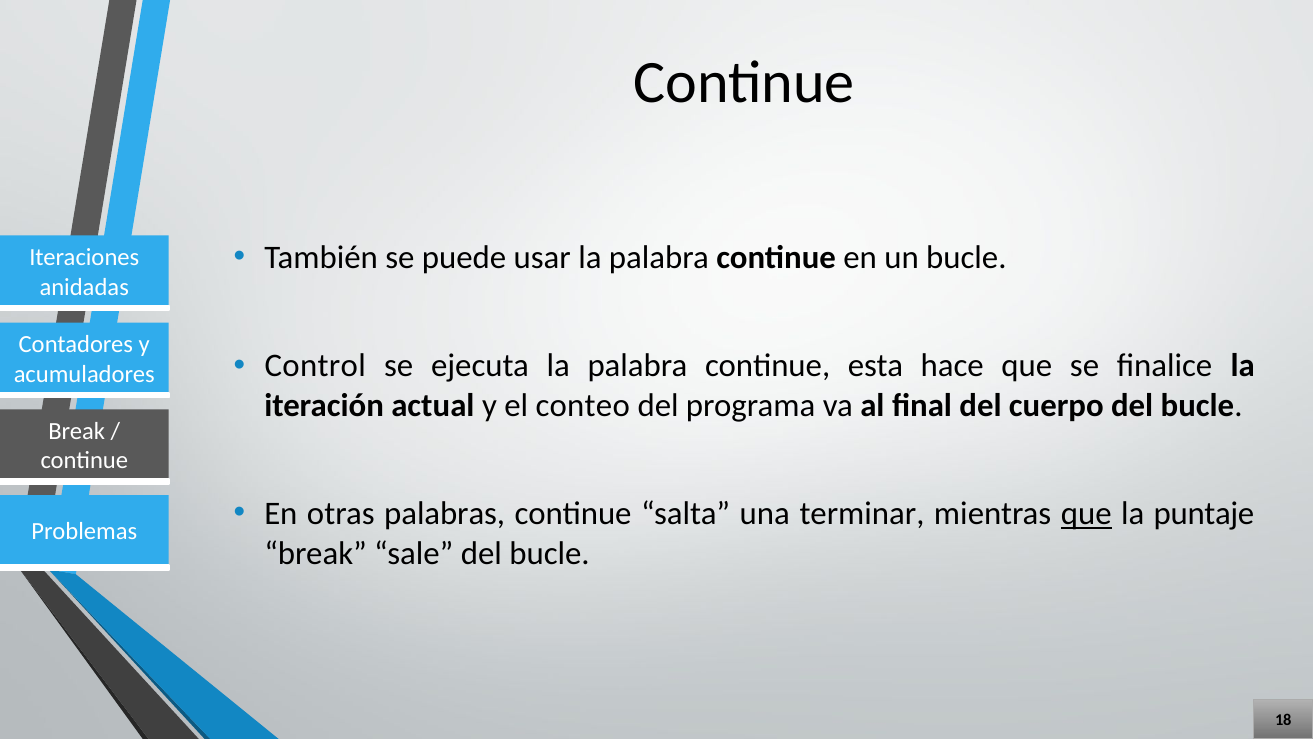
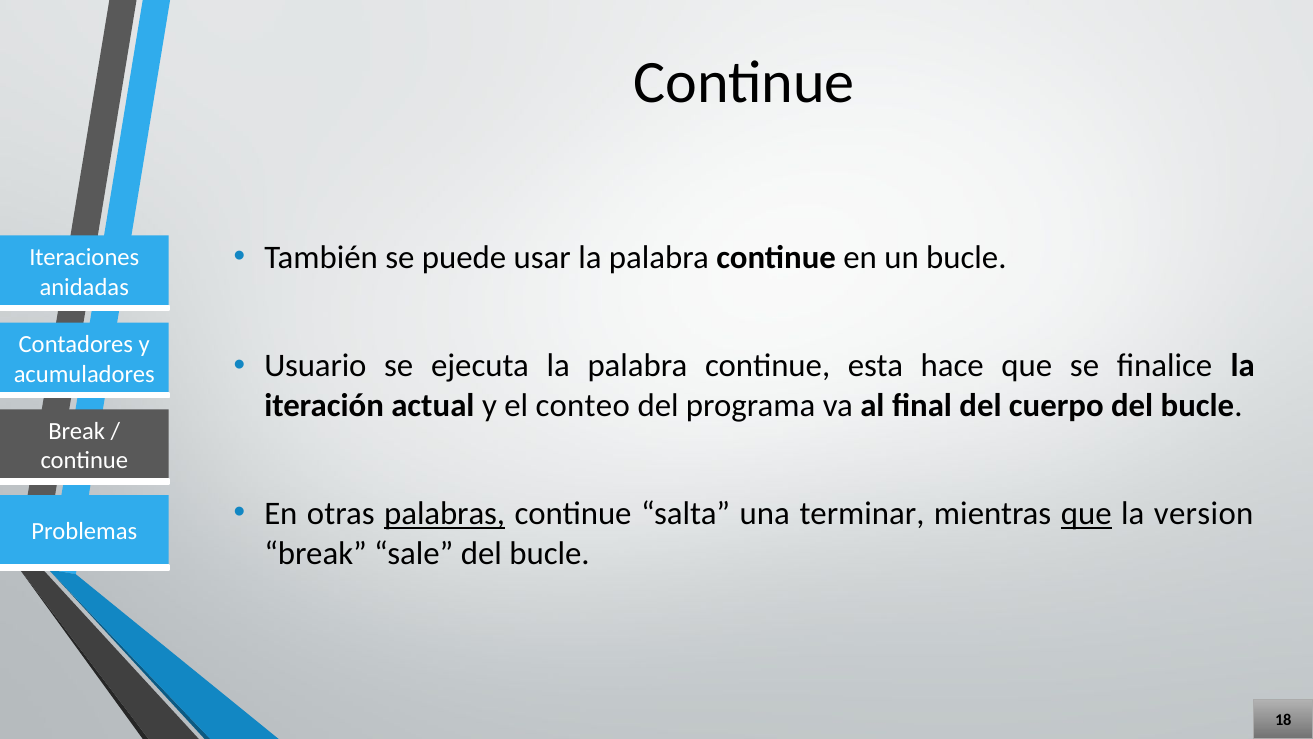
Control: Control -> Usuario
palabras underline: none -> present
puntaje: puntaje -> version
